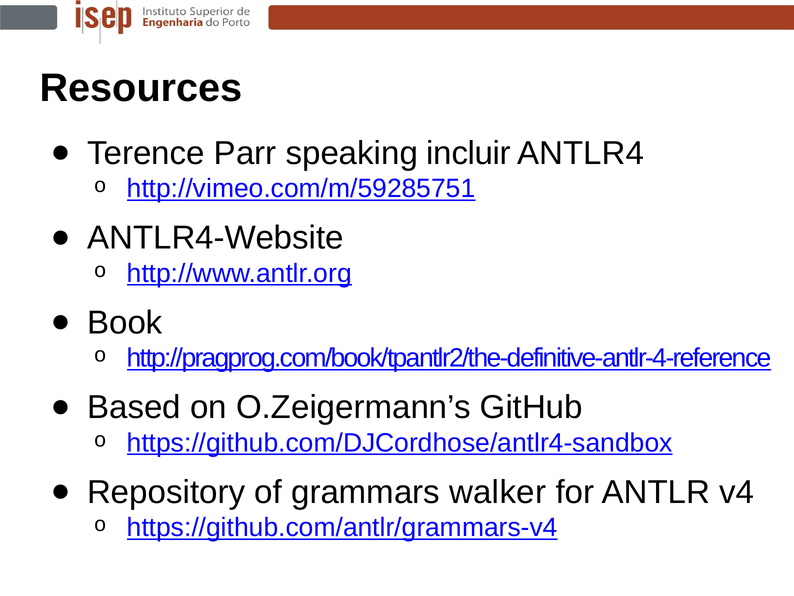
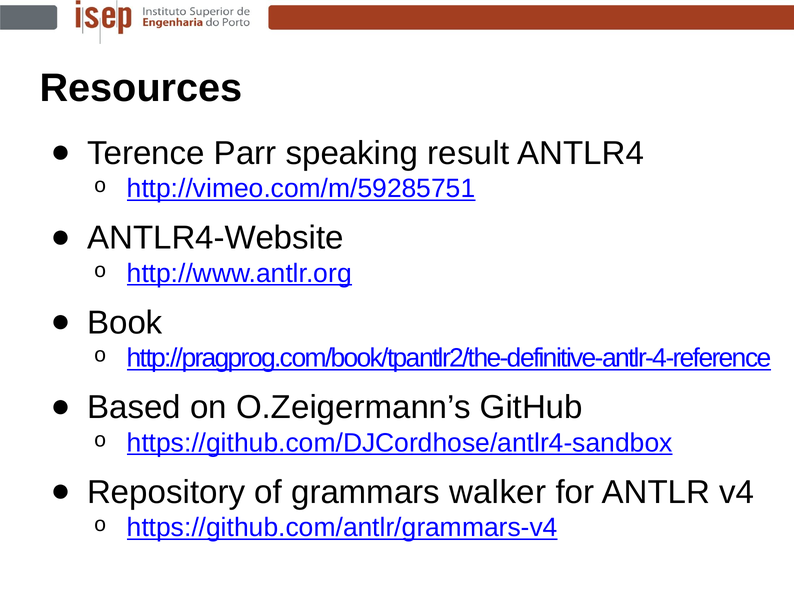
incluir: incluir -> result
